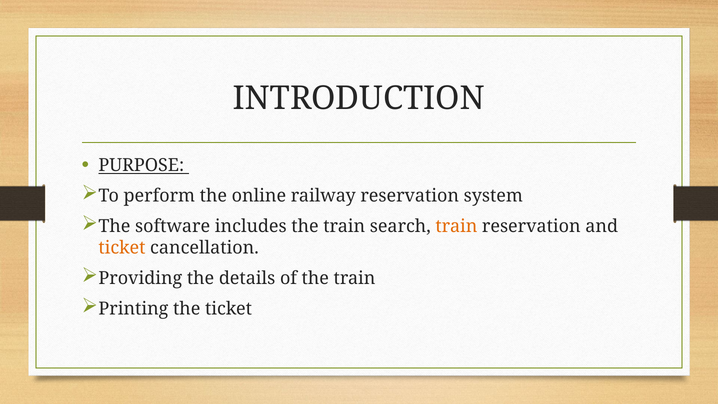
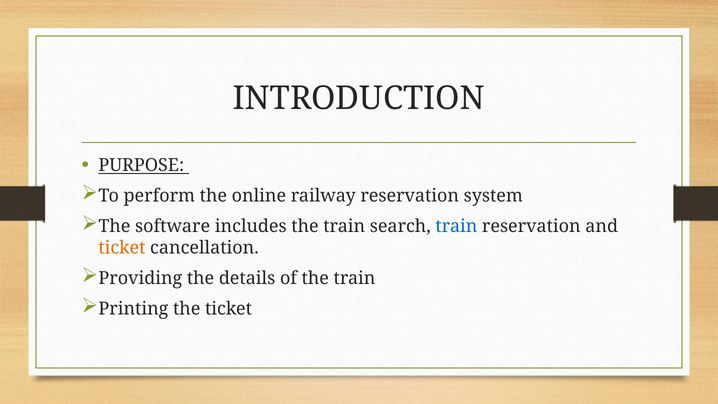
train at (456, 226) colour: orange -> blue
